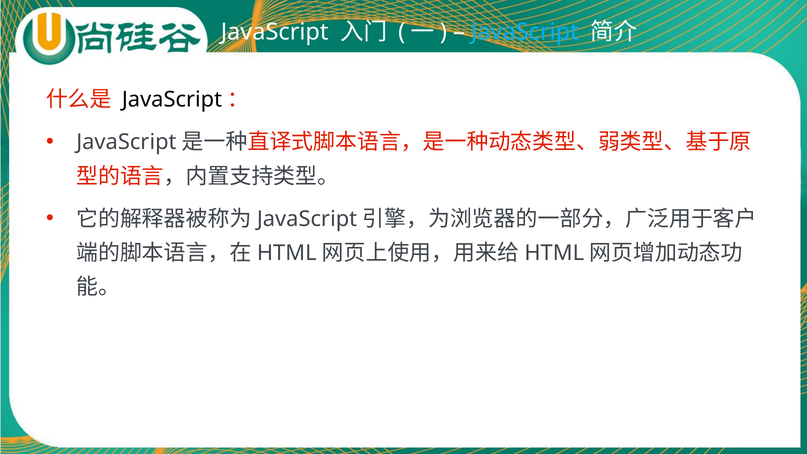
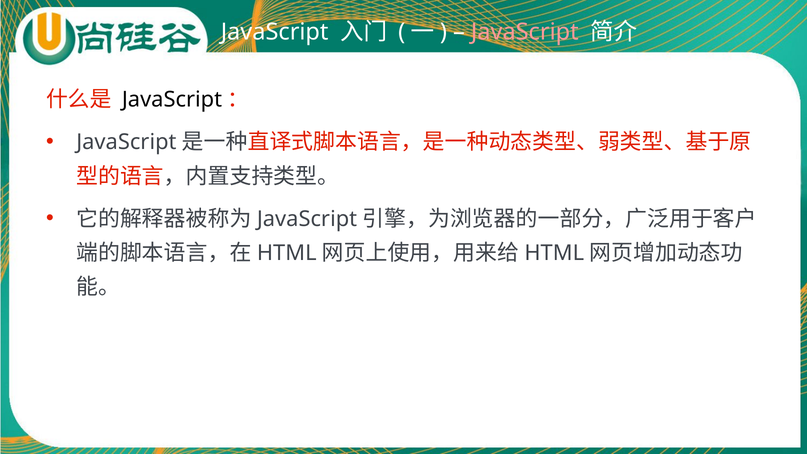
JavaScript at (525, 32) colour: light blue -> pink
